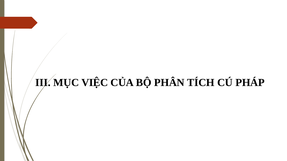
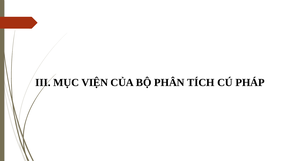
VIỆC: VIỆC -> VIỆN
